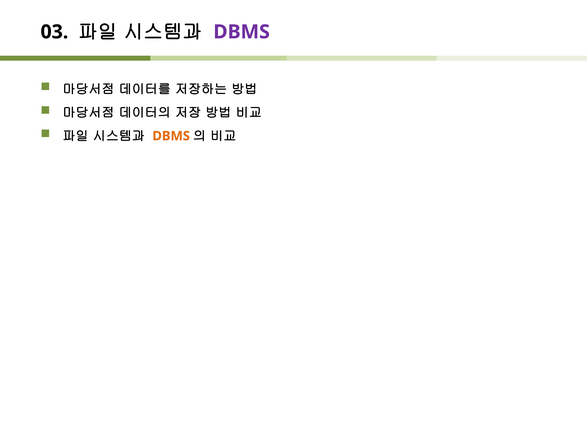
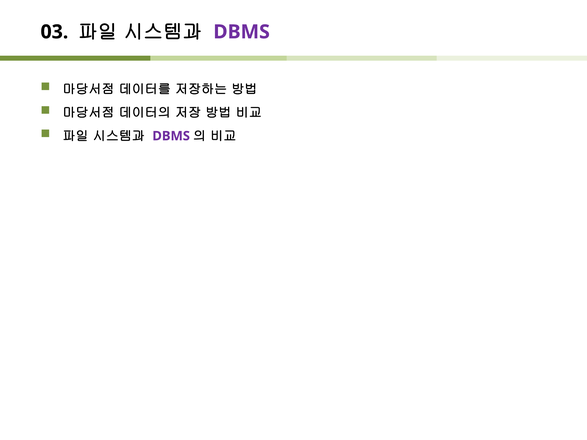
DBMS at (171, 136) colour: orange -> purple
